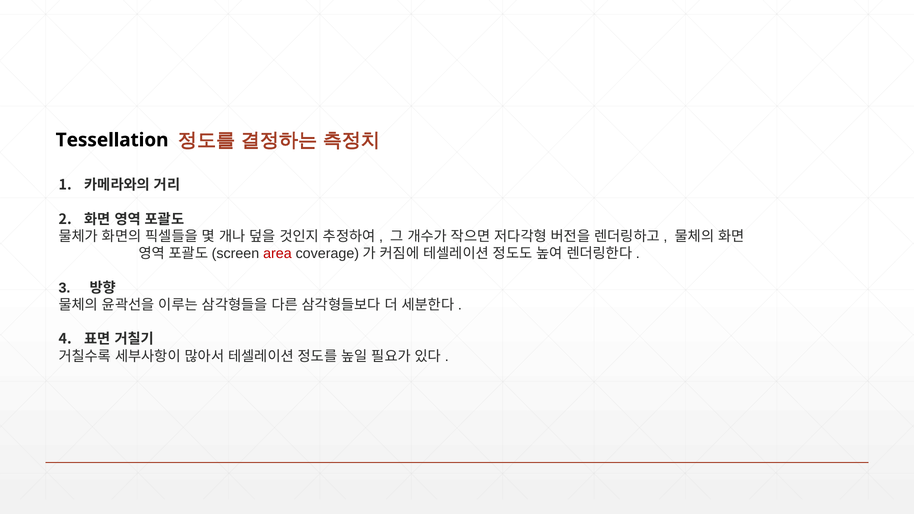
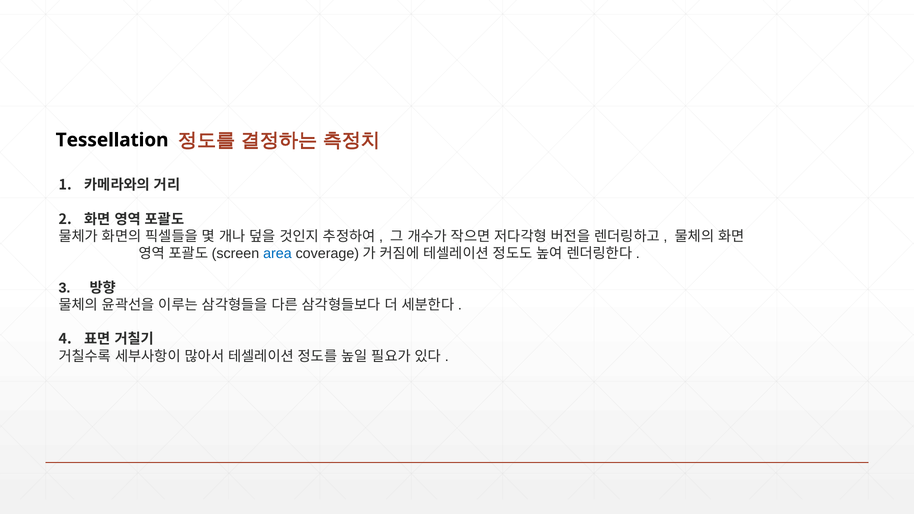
area colour: red -> blue
